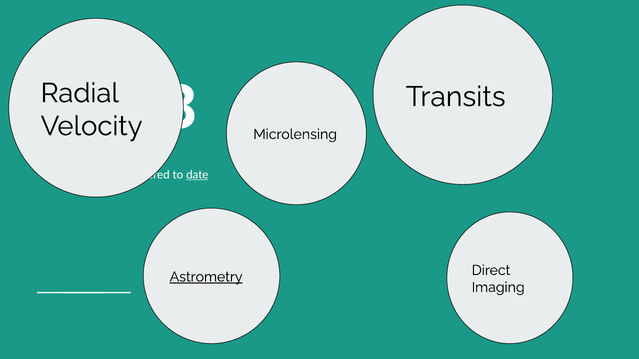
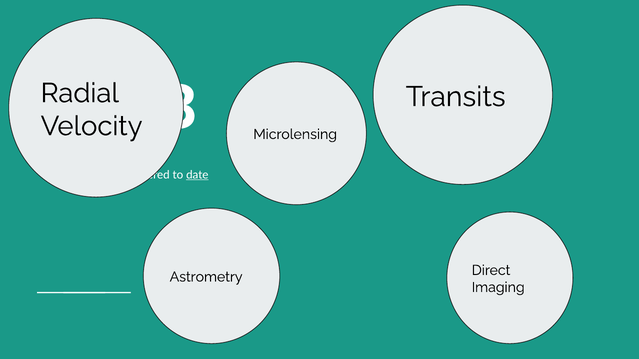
Astrometry underline: present -> none
